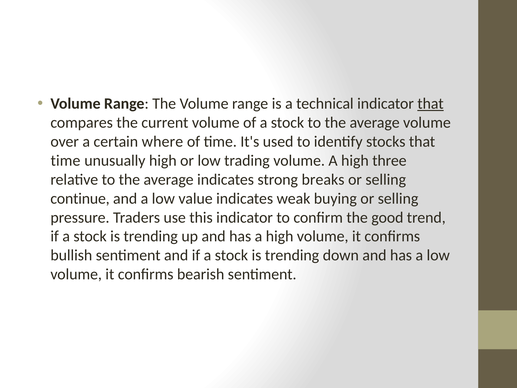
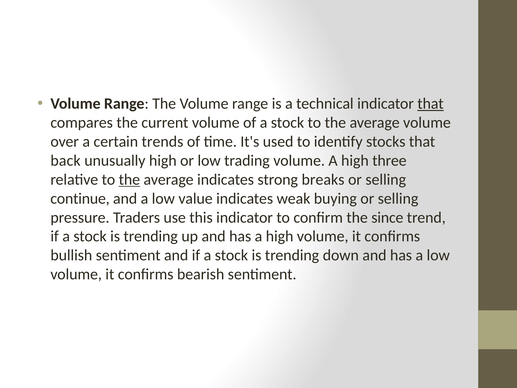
where: where -> trends
time at (66, 160): time -> back
the at (129, 179) underline: none -> present
good: good -> since
